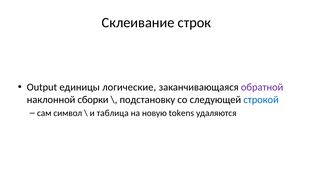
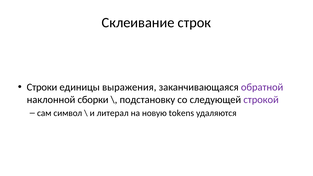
Output: Output -> Строки
логические: логические -> выражения
строкой colour: blue -> purple
таблица: таблица -> литерал
